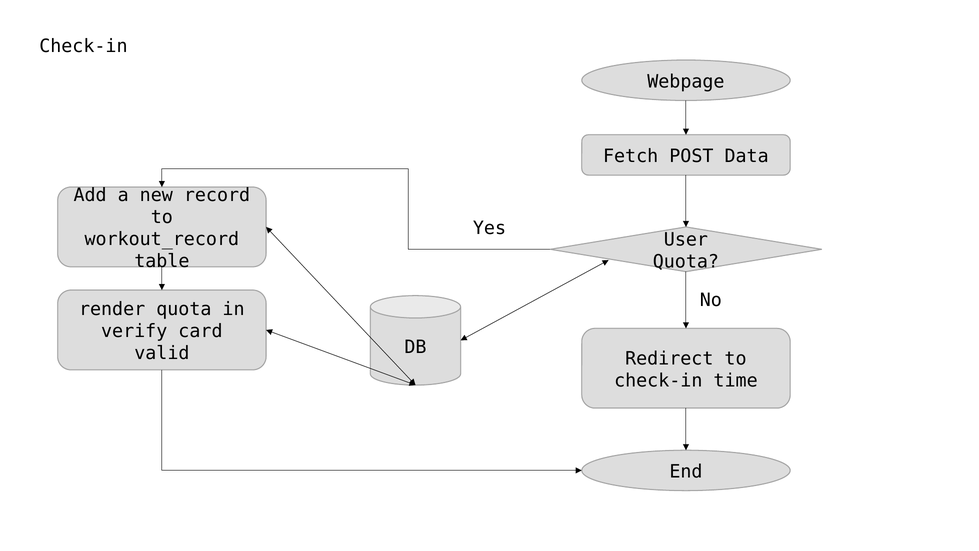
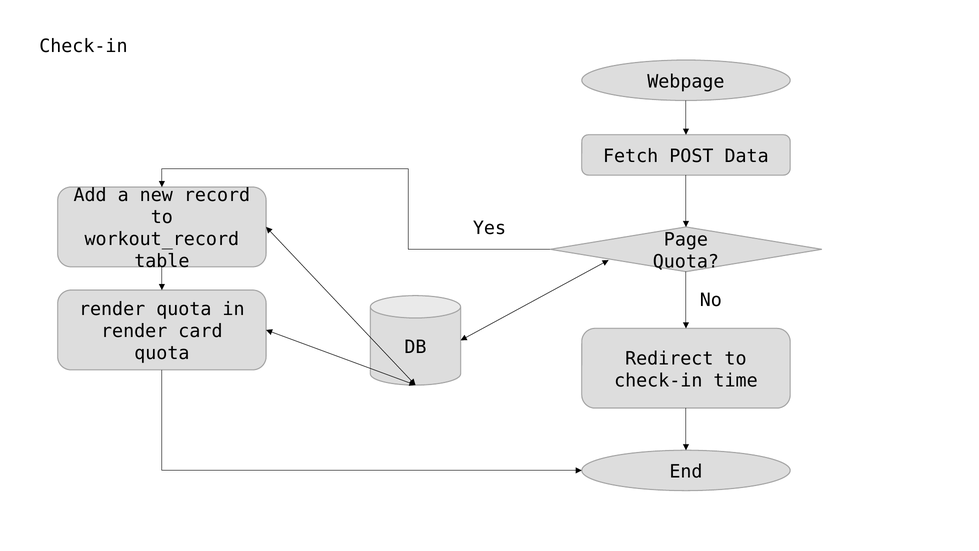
User: User -> Page
verify at (134, 331): verify -> render
valid at (162, 353): valid -> quota
